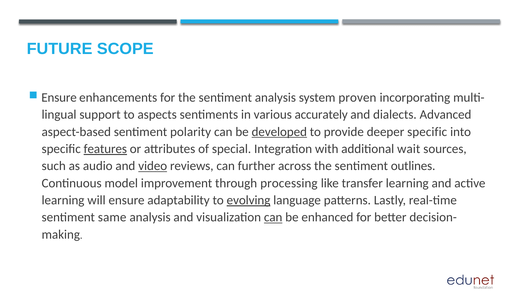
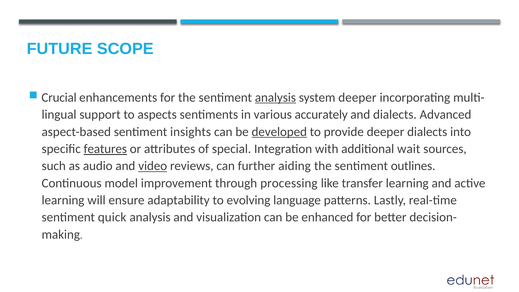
Ensure at (59, 98): Ensure -> Crucial
analysis at (275, 98) underline: none -> present
system proven: proven -> deeper
polarity: polarity -> insights
deeper specific: specific -> dialects
across: across -> aiding
evolving underline: present -> none
same: same -> quick
can at (273, 217) underline: present -> none
